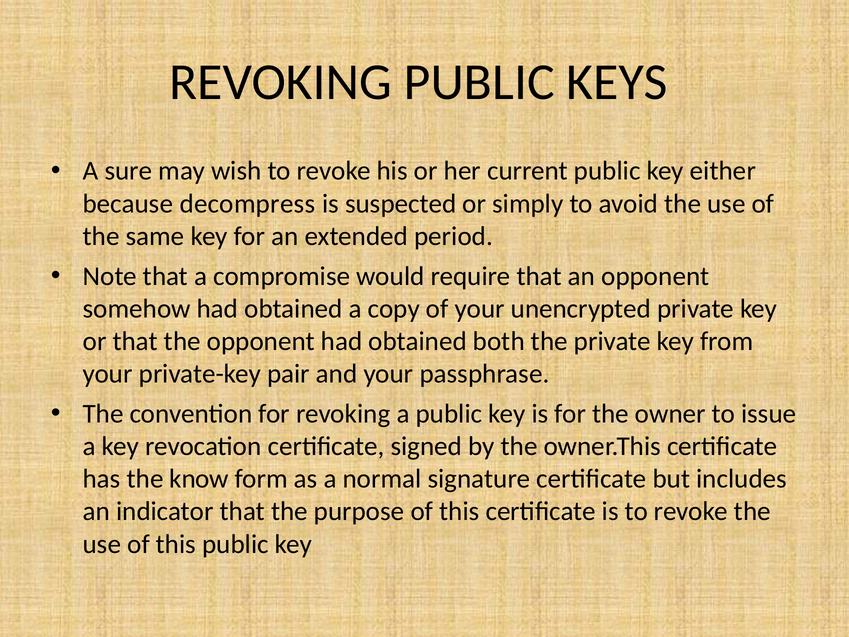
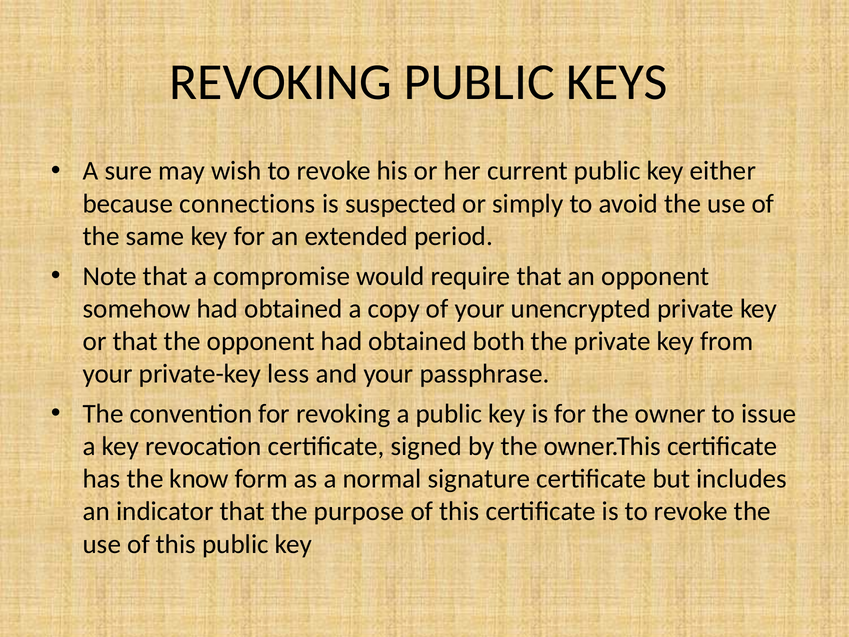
decompress: decompress -> connections
pair: pair -> less
